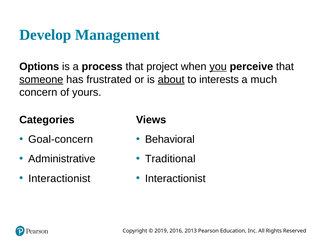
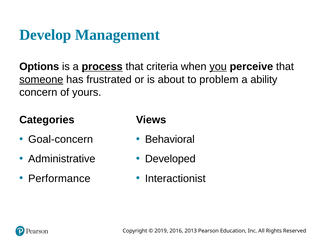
process underline: none -> present
project: project -> criteria
about underline: present -> none
interests: interests -> problem
much: much -> ability
Traditional: Traditional -> Developed
Interactionist at (59, 178): Interactionist -> Performance
